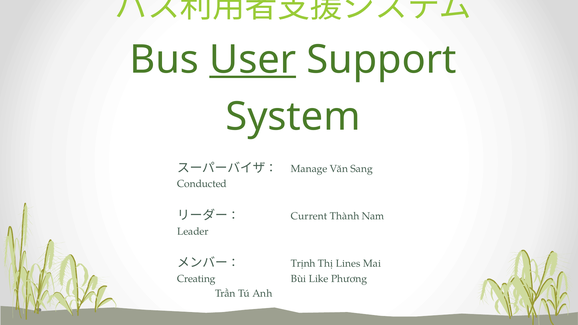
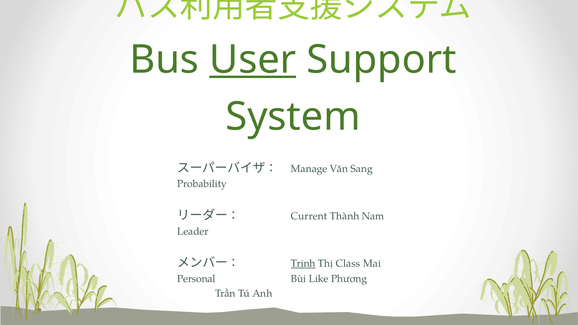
Conducted: Conducted -> Probability
Trịnh underline: none -> present
Lines: Lines -> Class
Creating: Creating -> Personal
